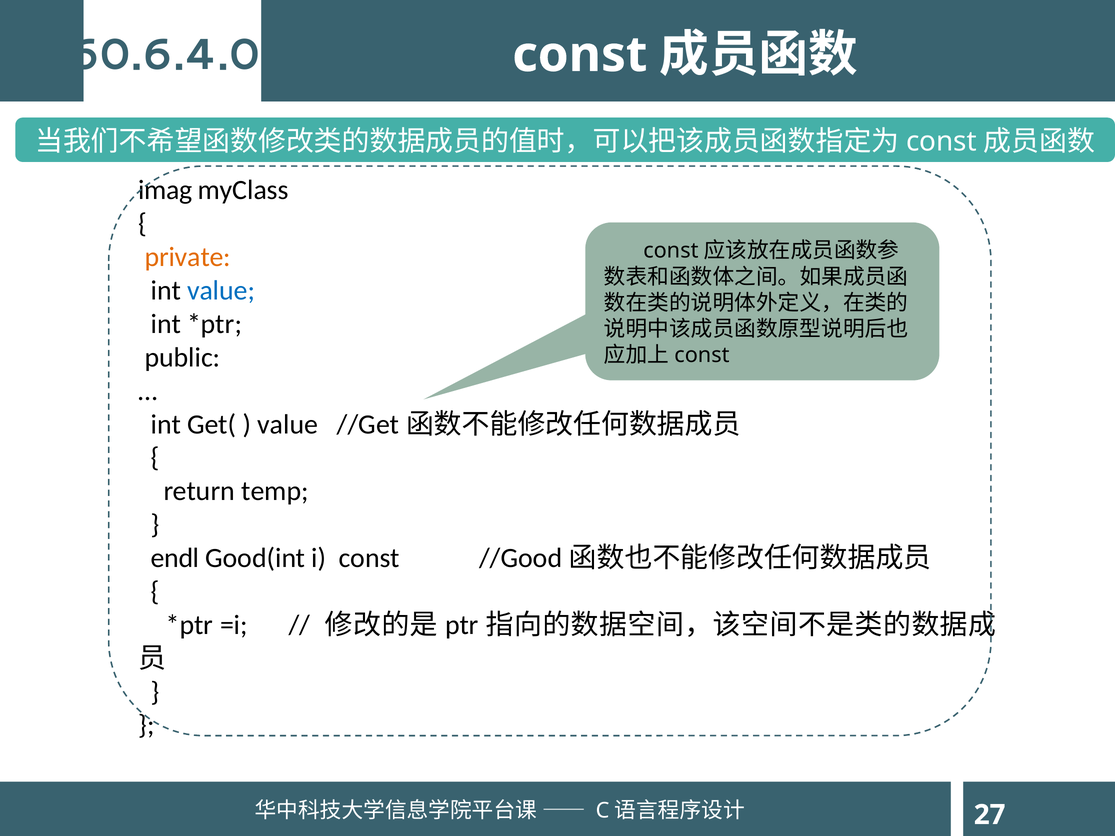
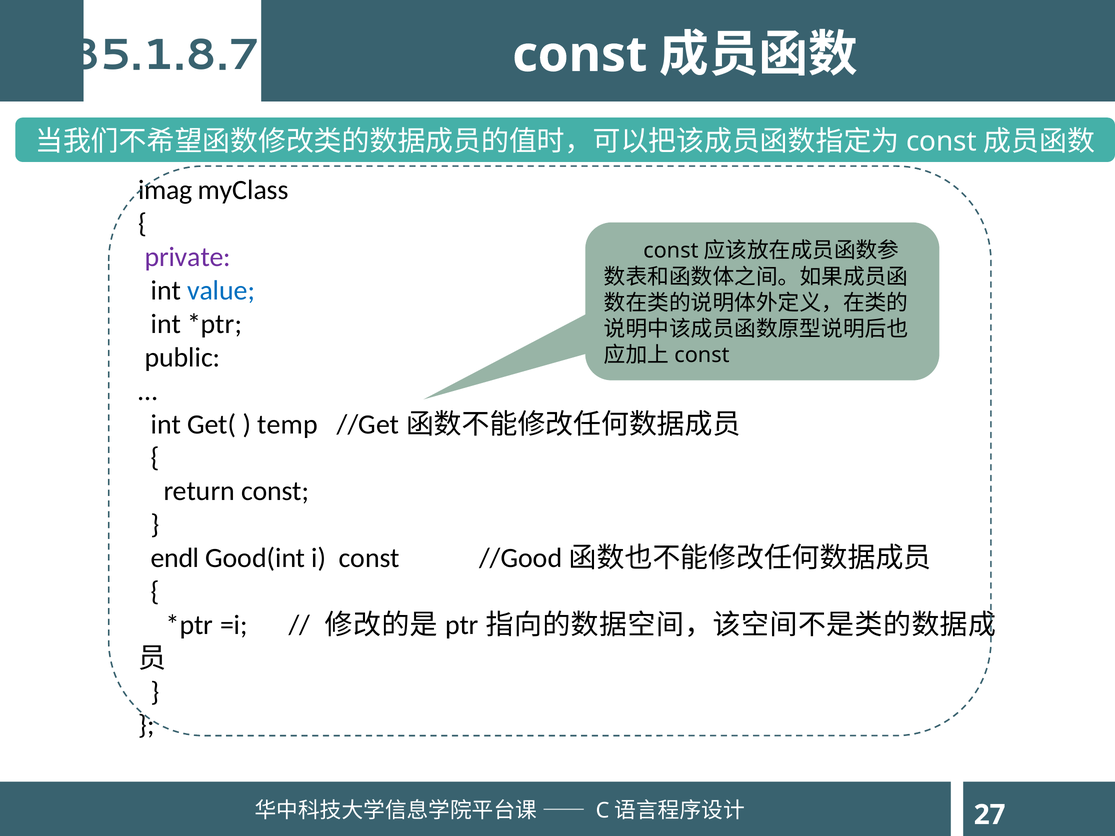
60.6.4.0: 60.6.4.0 -> 85.1.8.7
private colour: orange -> purple
value at (288, 424): value -> temp
return temp: temp -> const
